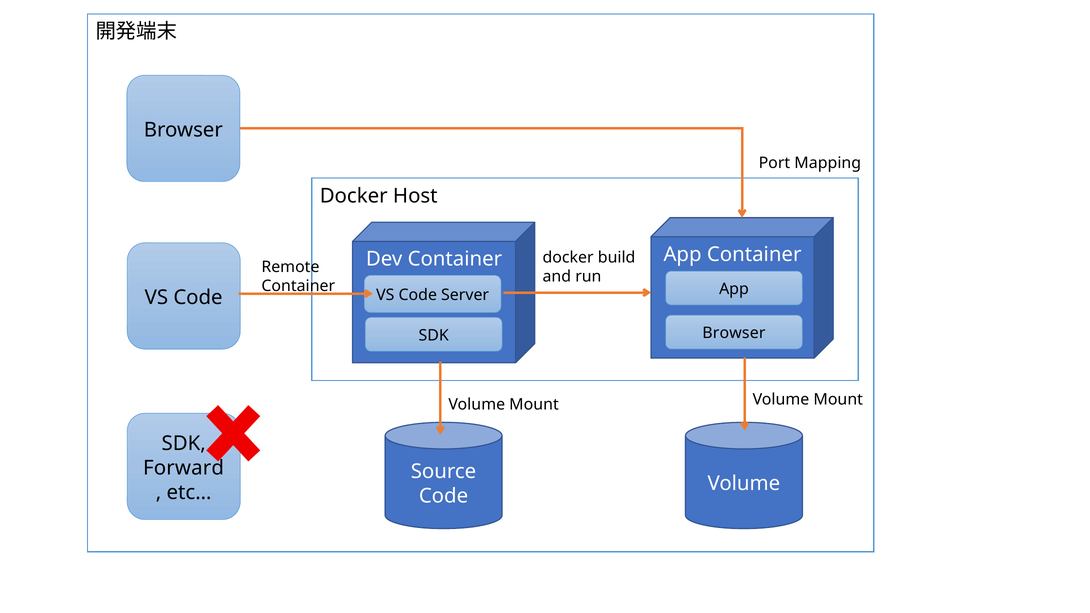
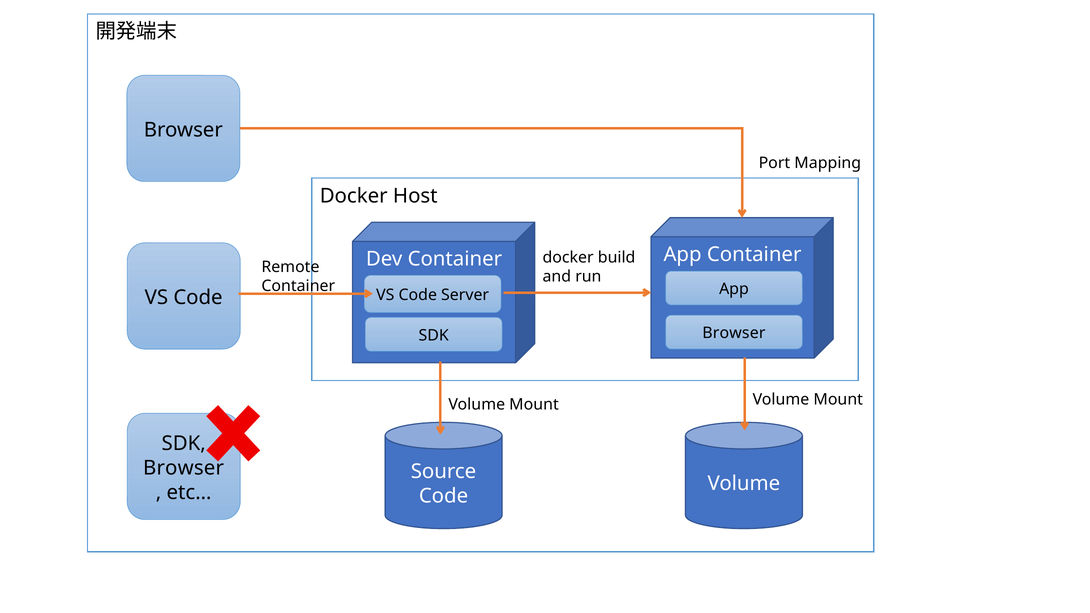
Forward at (184, 468): Forward -> Browser
